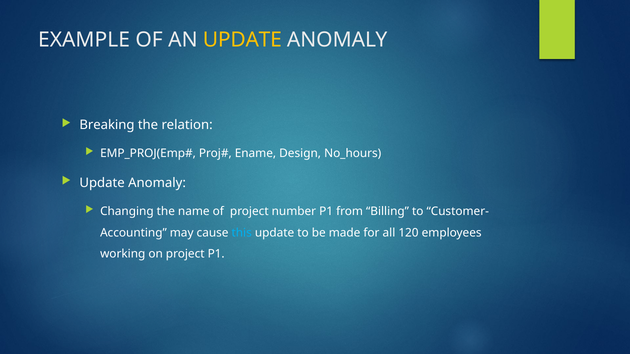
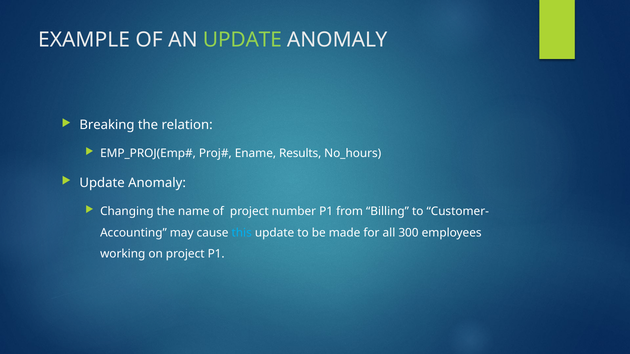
UPDATE at (242, 40) colour: yellow -> light green
Design: Design -> Results
120: 120 -> 300
